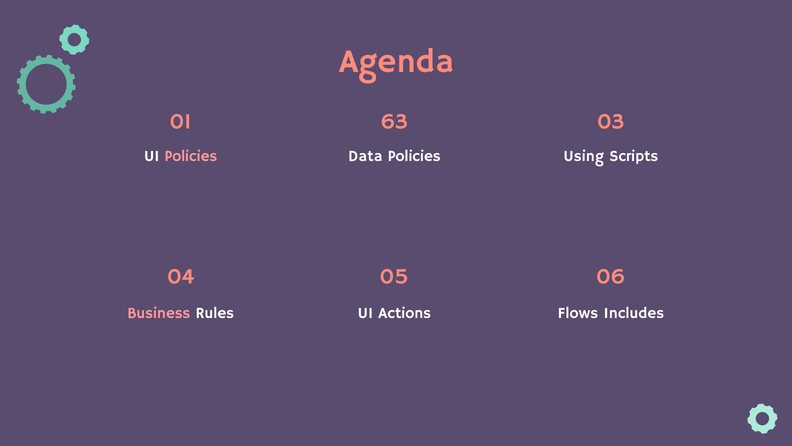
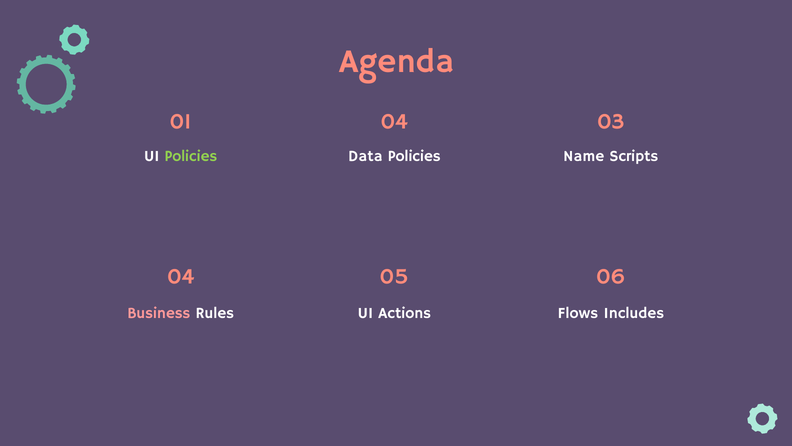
01 63: 63 -> 04
Policies at (191, 156) colour: pink -> light green
Using: Using -> Name
